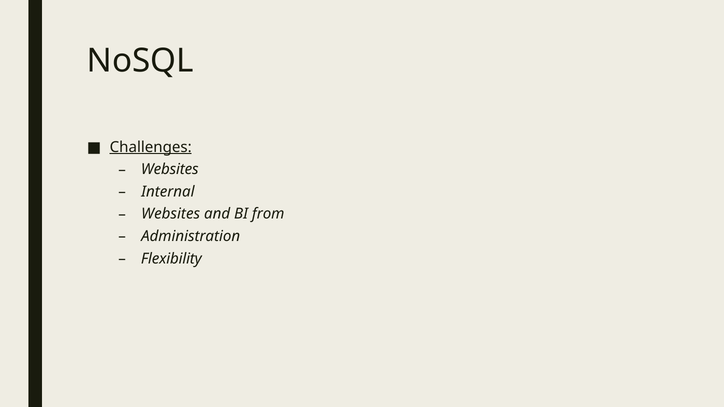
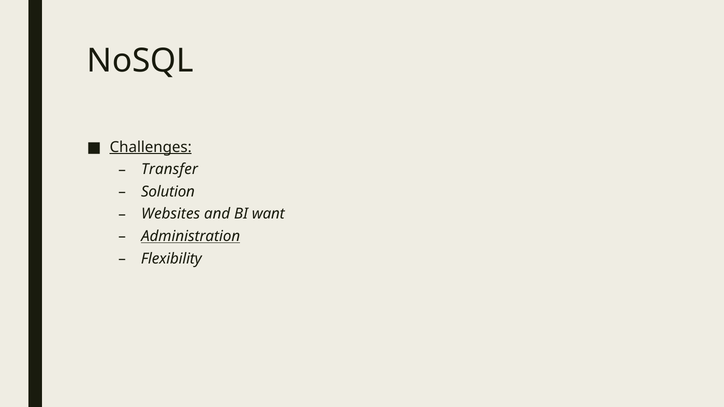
Websites at (170, 169): Websites -> Transfer
Internal: Internal -> Solution
from: from -> want
Administration underline: none -> present
